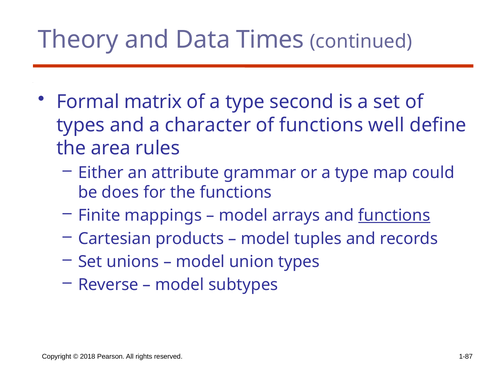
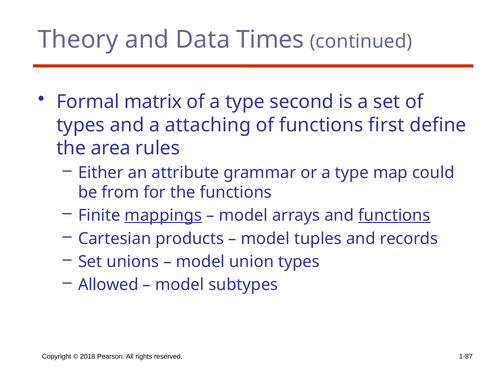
character: character -> attaching
well: well -> first
does: does -> from
mappings underline: none -> present
Reverse: Reverse -> Allowed
